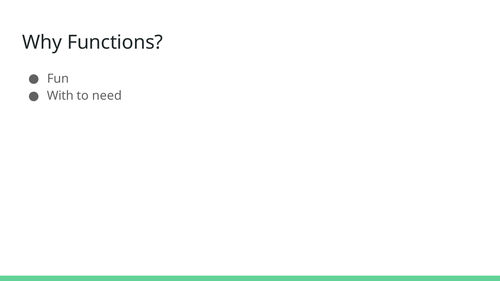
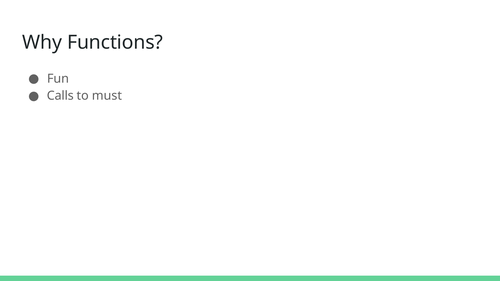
With: With -> Calls
need: need -> must
